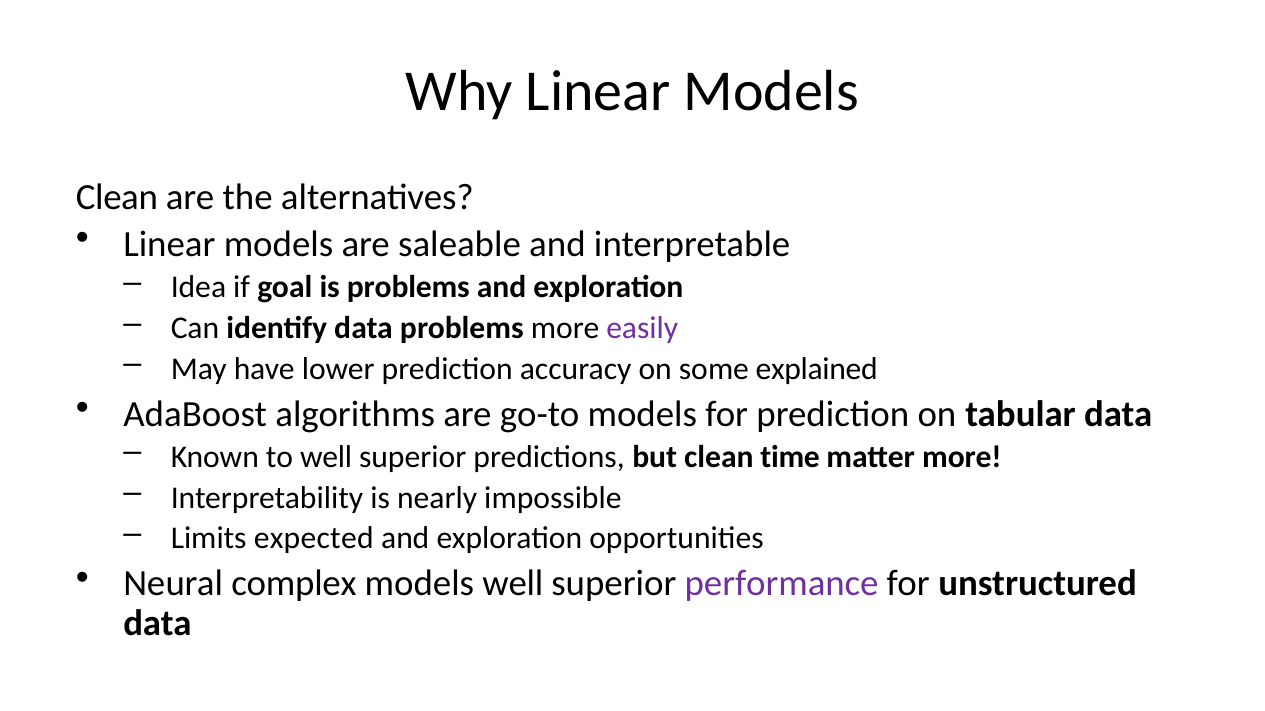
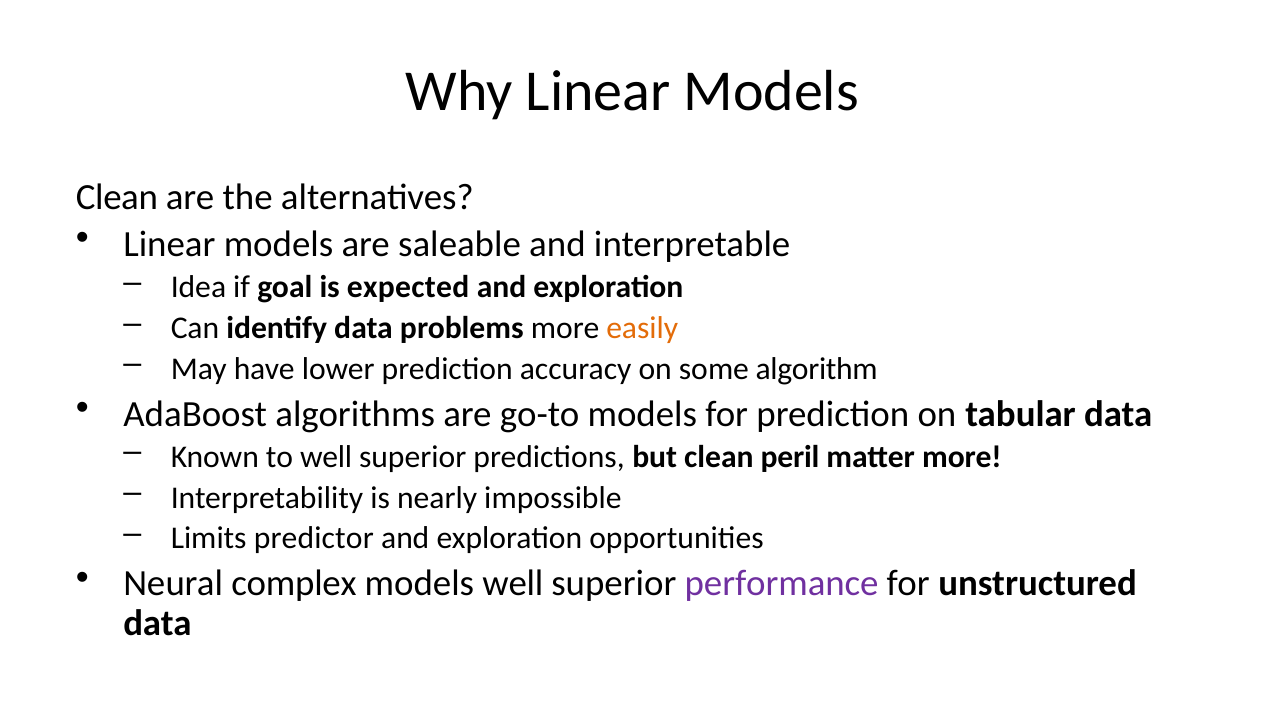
is problems: problems -> expected
easily colour: purple -> orange
explained: explained -> algorithm
time: time -> peril
expected: expected -> predictor
